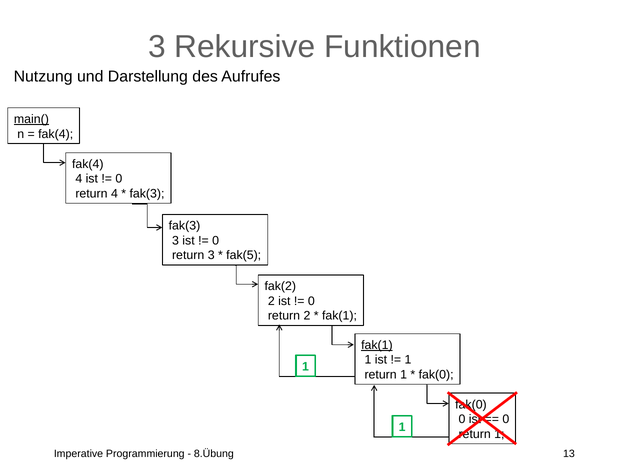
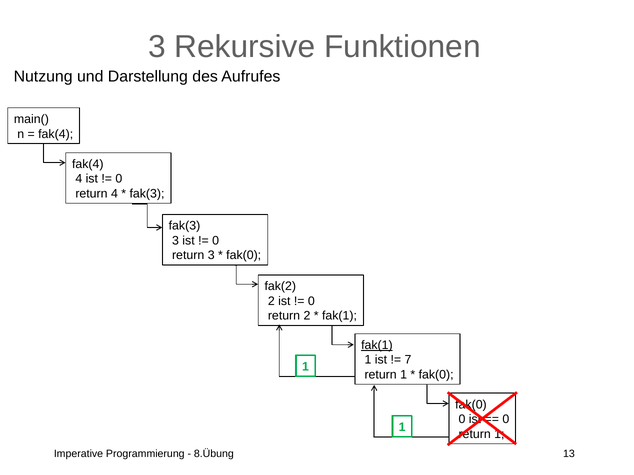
main( underline: present -> none
fak(5 at (244, 256): fak(5 -> fak(0
1 at (408, 360): 1 -> 7
